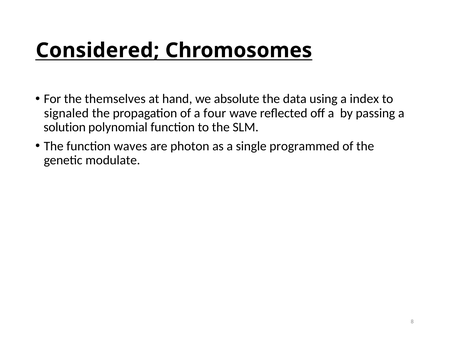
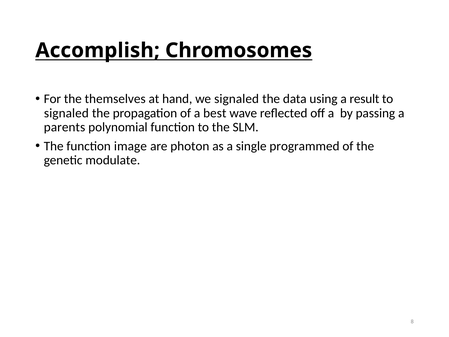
Considered: Considered -> Accomplish
we absolute: absolute -> signaled
index: index -> result
four: four -> best
solution: solution -> parents
waves: waves -> image
